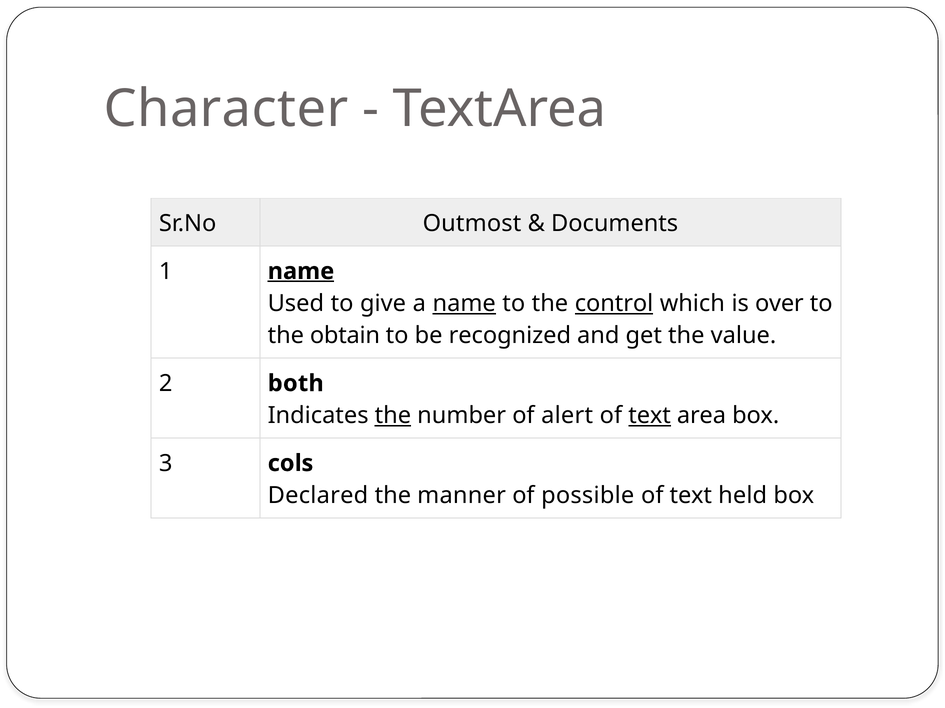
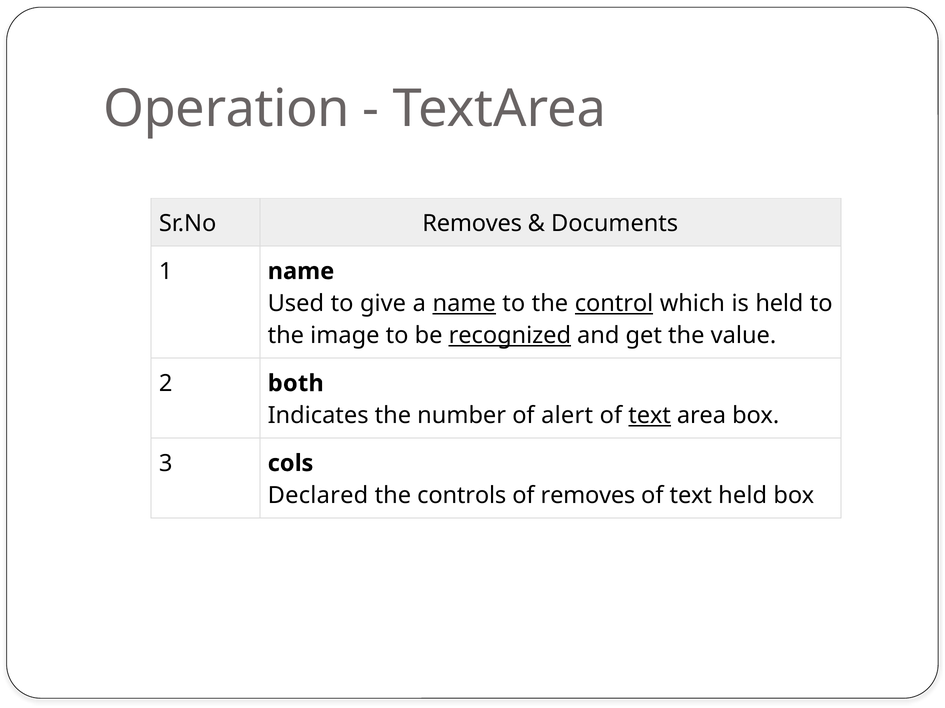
Character: Character -> Operation
Sr.No Outmost: Outmost -> Removes
name at (301, 272) underline: present -> none
is over: over -> held
obtain: obtain -> image
recognized underline: none -> present
the at (393, 416) underline: present -> none
manner: manner -> controls
of possible: possible -> removes
